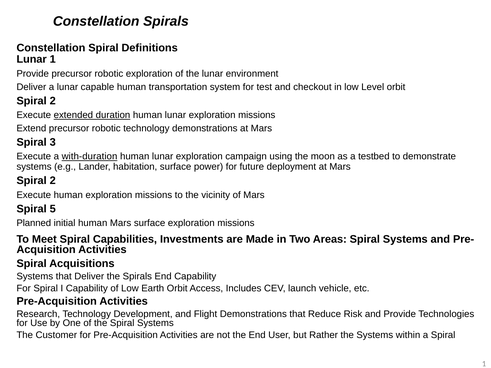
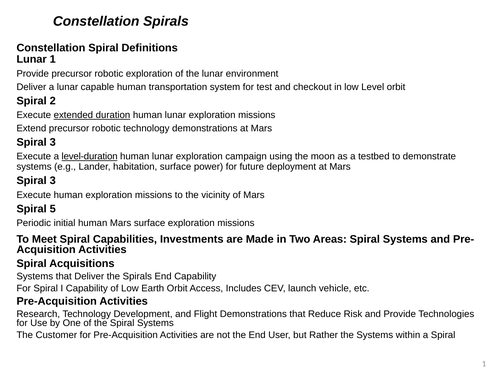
with-duration: with-duration -> level-duration
2 at (53, 181): 2 -> 3
Planned: Planned -> Periodic
